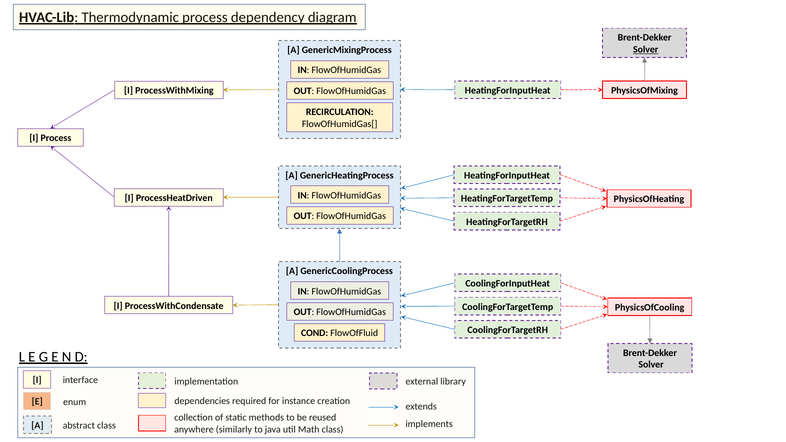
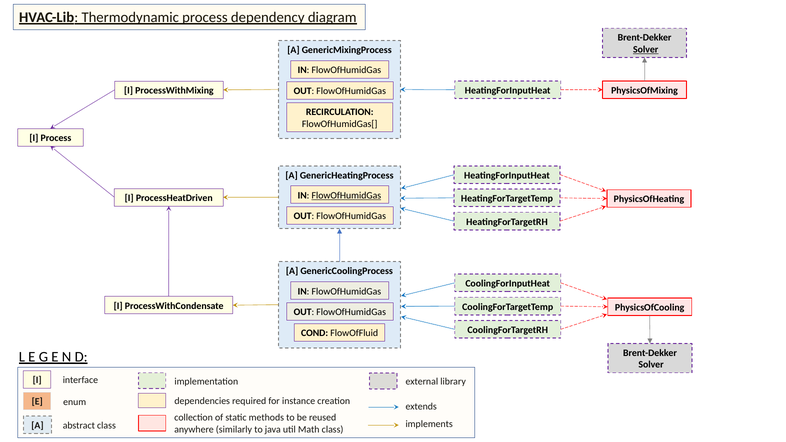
FlowOfHumidGas at (346, 195) underline: none -> present
